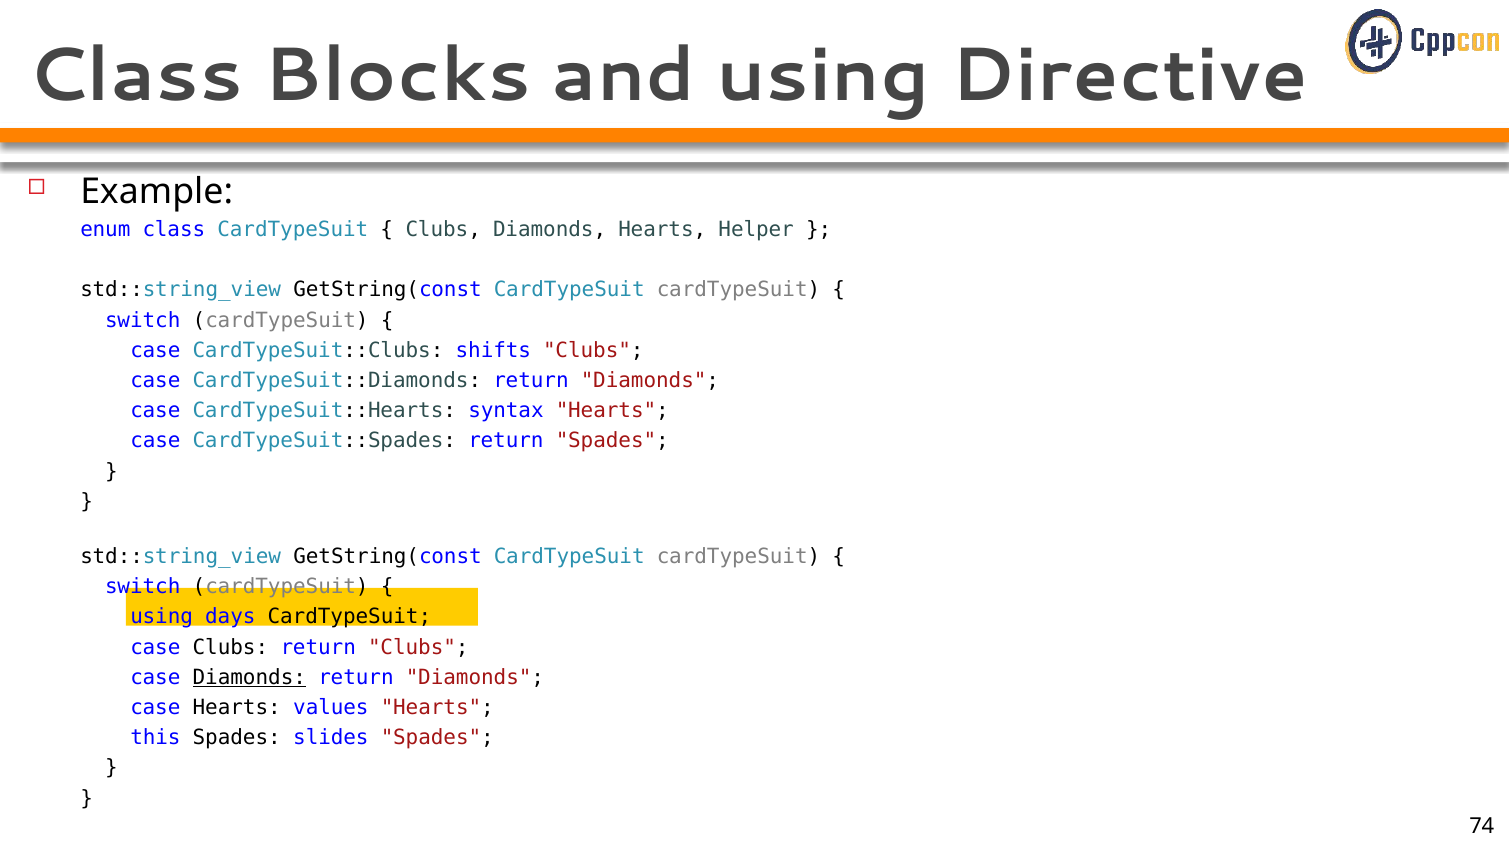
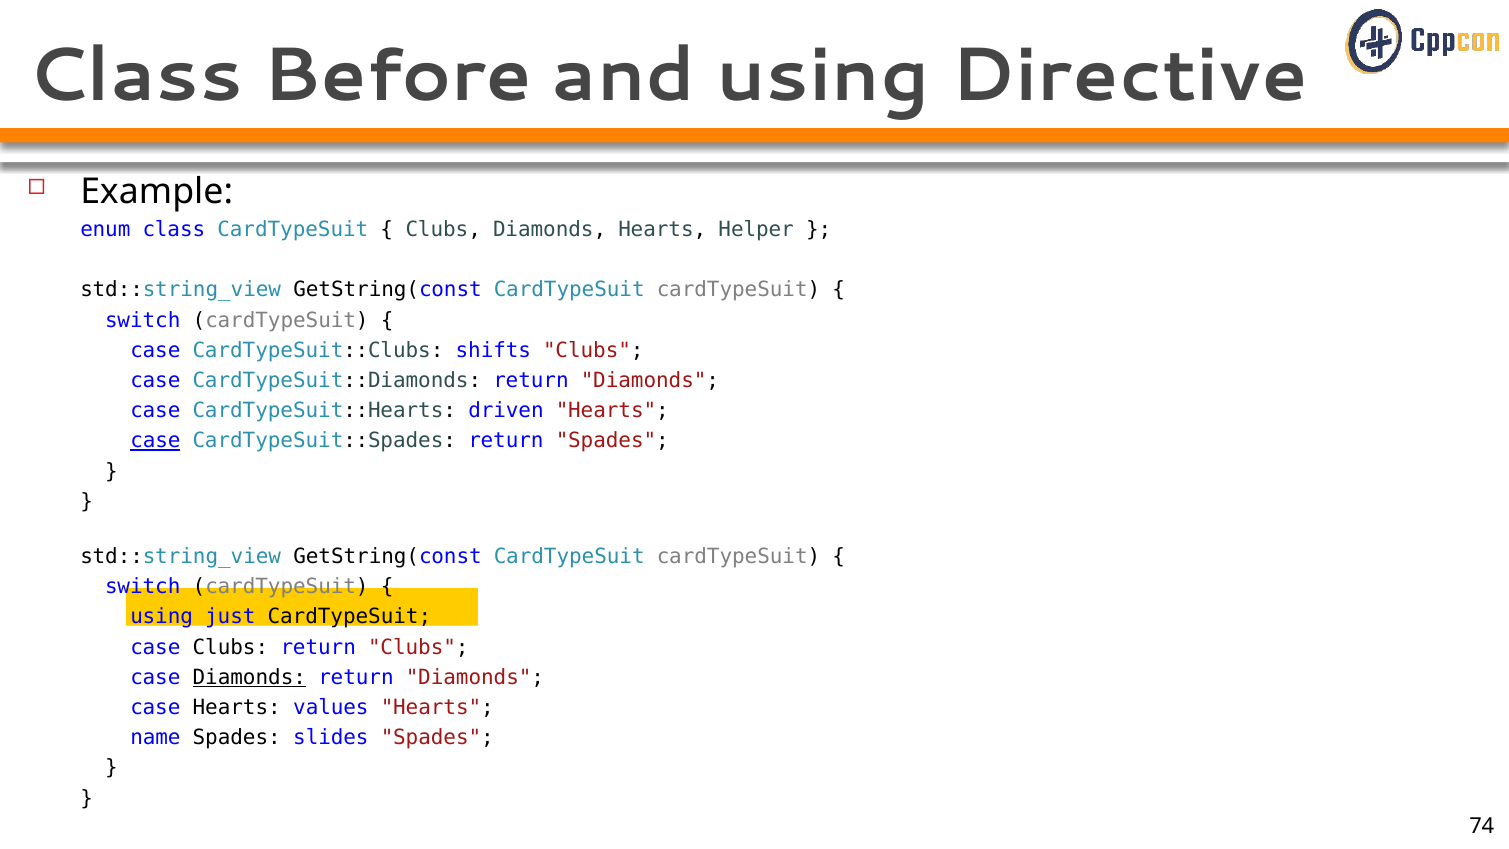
Blocks: Blocks -> Before
syntax: syntax -> driven
case at (155, 441) underline: none -> present
days: days -> just
this: this -> name
